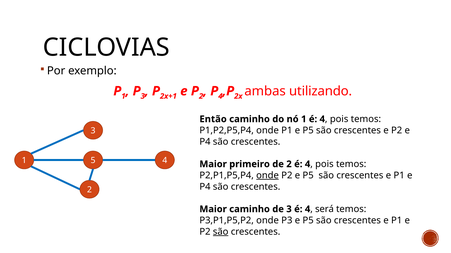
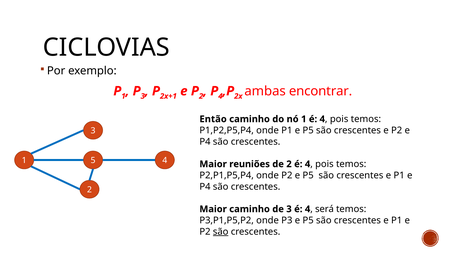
utilizando: utilizando -> encontrar
primeiro: primeiro -> reuniões
onde at (268, 176) underline: present -> none
